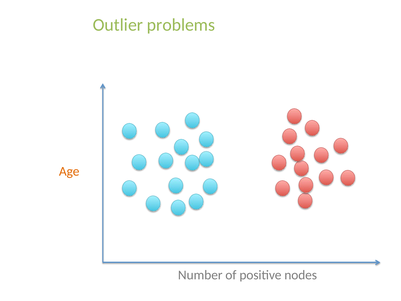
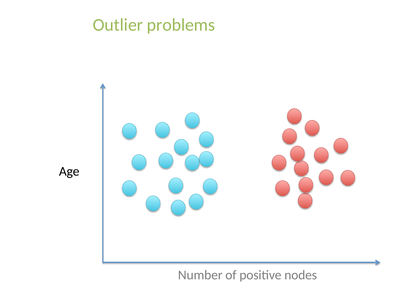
Age colour: orange -> black
